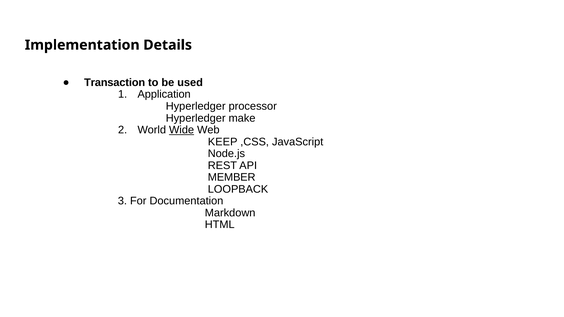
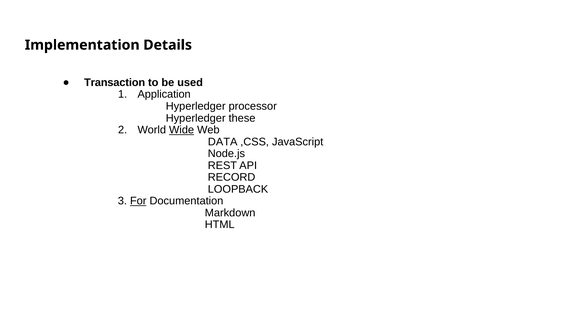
make: make -> these
KEEP: KEEP -> DATA
MEMBER: MEMBER -> RECORD
For underline: none -> present
